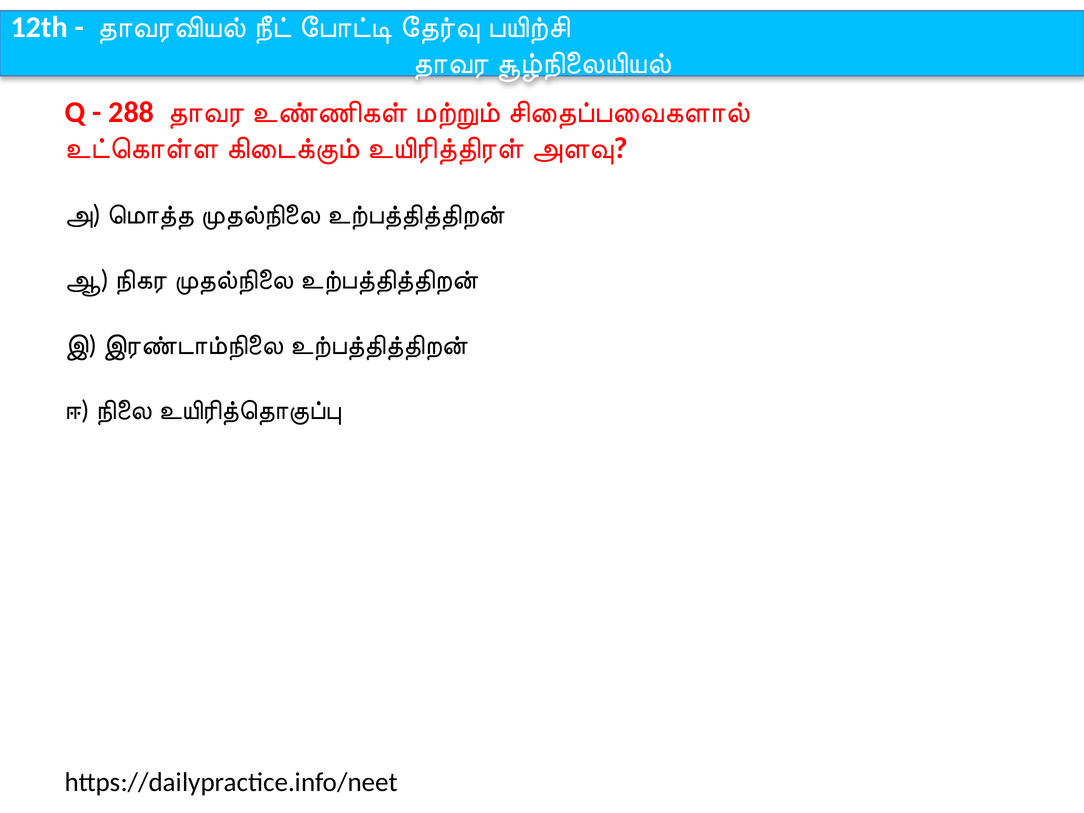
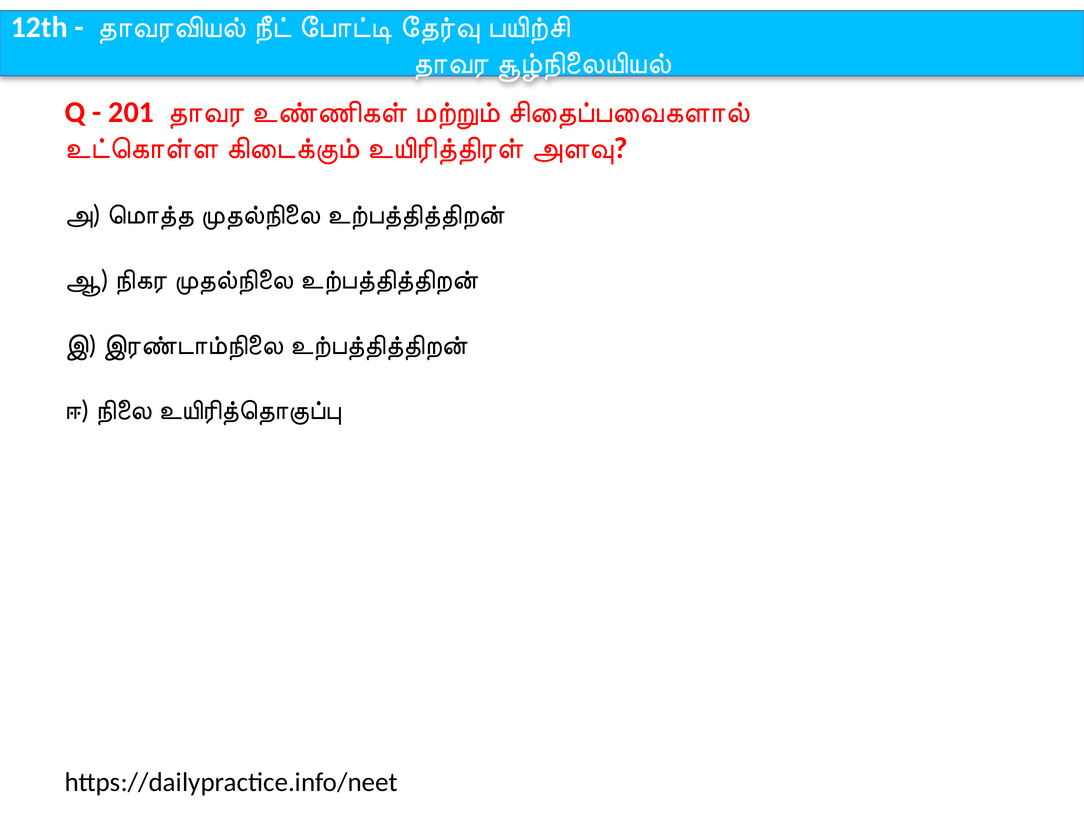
288: 288 -> 201
